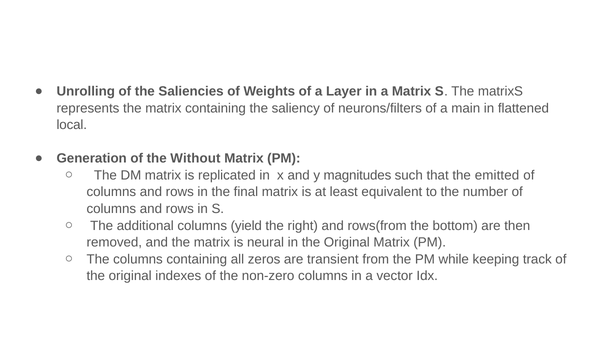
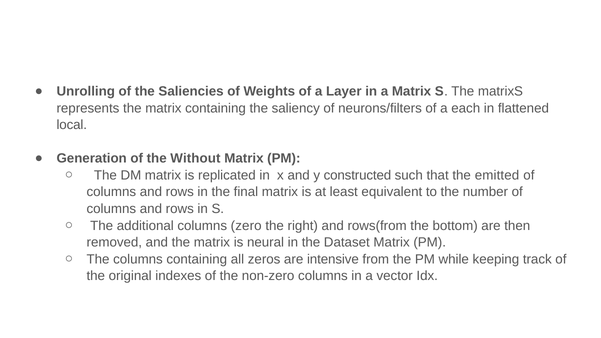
main: main -> each
magnitudes: magnitudes -> constructed
yield: yield -> zero
in the Original: Original -> Dataset
transient: transient -> intensive
